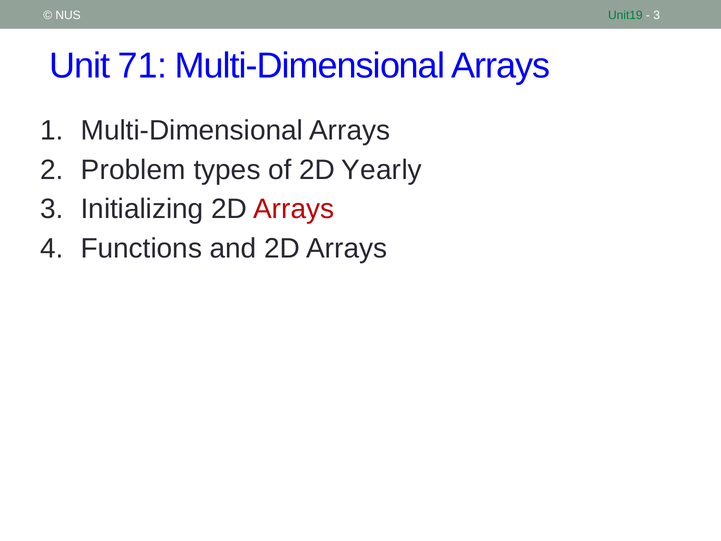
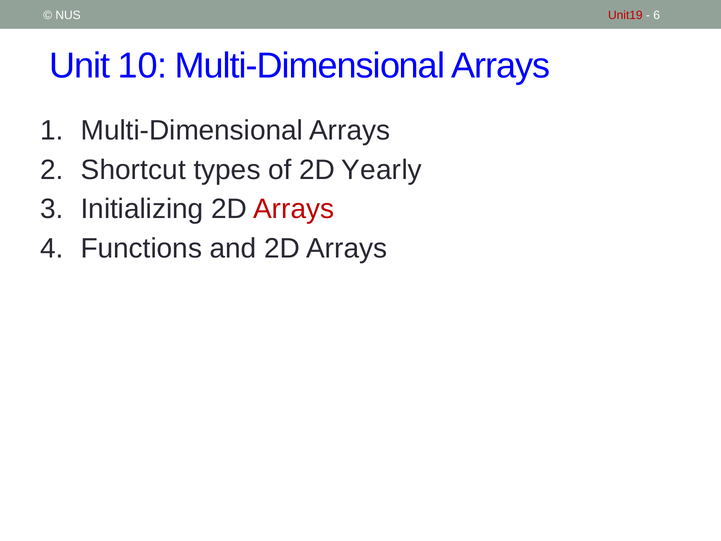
Unit19 colour: green -> red
3 at (657, 15): 3 -> 6
71: 71 -> 10
Problem: Problem -> Shortcut
